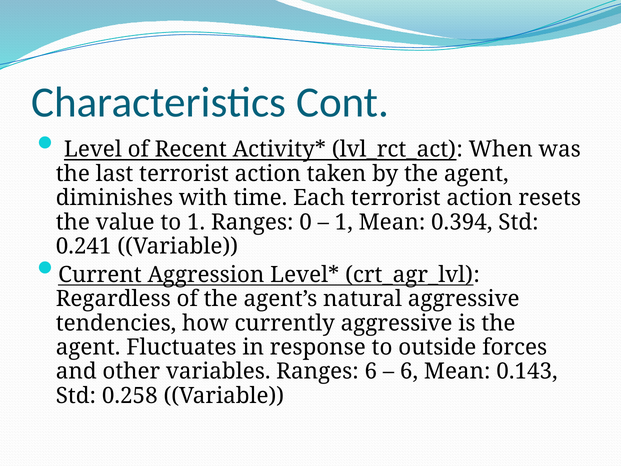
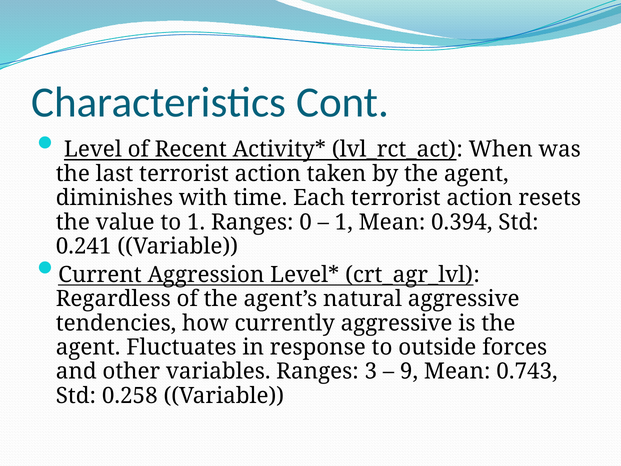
Ranges 6: 6 -> 3
6 at (409, 371): 6 -> 9
0.143: 0.143 -> 0.743
